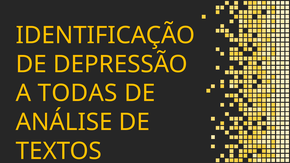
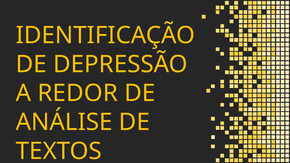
TODAS: TODAS -> REDOR
